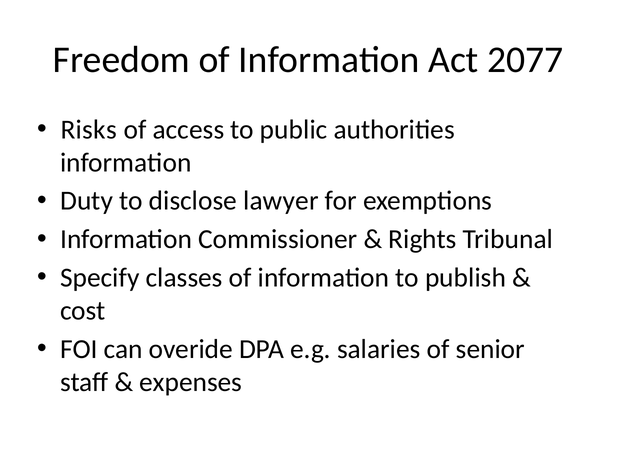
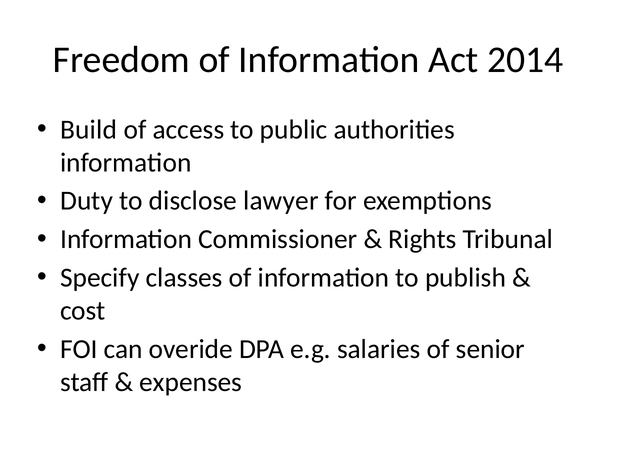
2077: 2077 -> 2014
Risks: Risks -> Build
